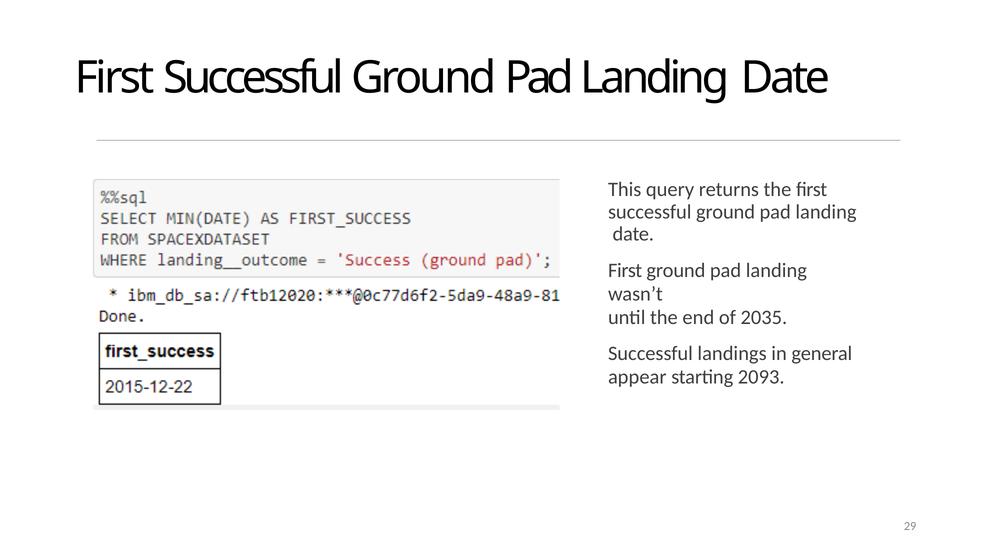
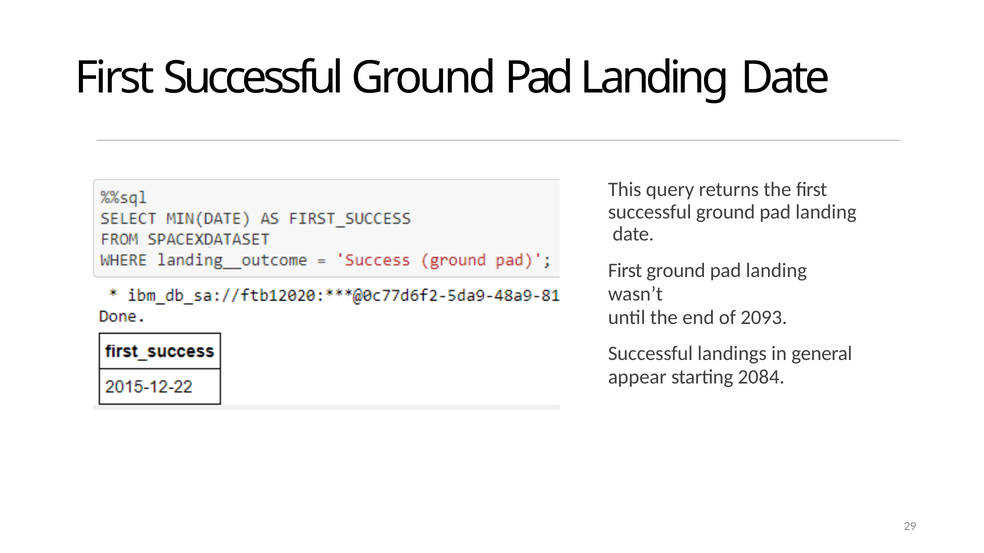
2035: 2035 -> 2093
2093: 2093 -> 2084
